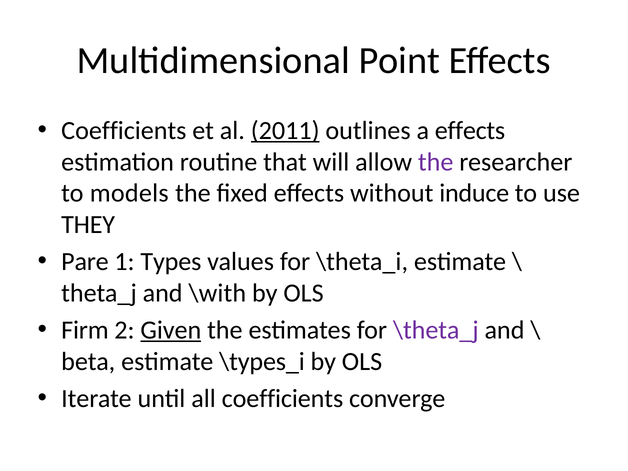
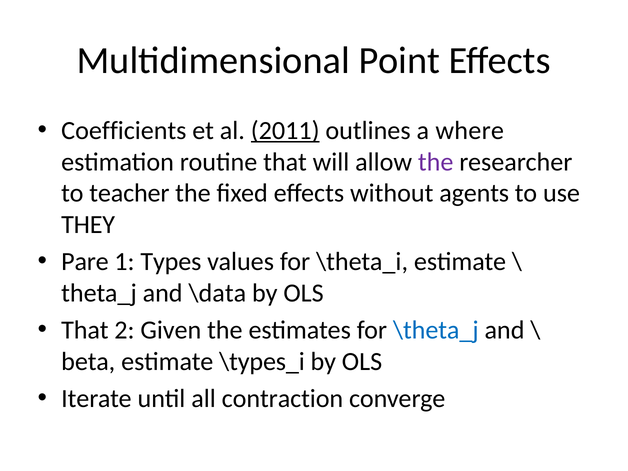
a effects: effects -> where
models: models -> teacher
induce: induce -> agents
\with: \with -> \data
Firm at (85, 330): Firm -> That
Given underline: present -> none
\theta_j colour: purple -> blue
all coefficients: coefficients -> contraction
